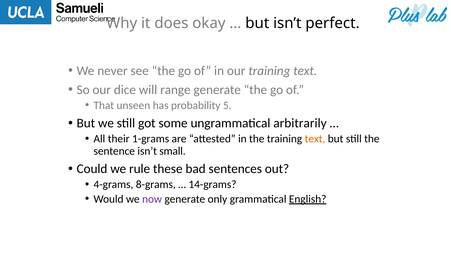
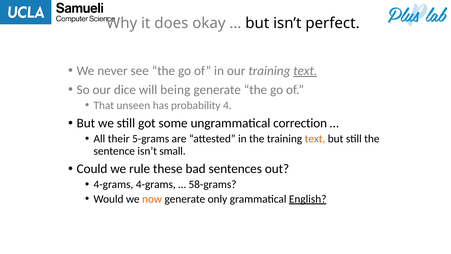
text at (305, 71) underline: none -> present
range: range -> being
5: 5 -> 4
arbitrarily: arbitrarily -> correction
1-grams: 1-grams -> 5-grams
4-grams 8-grams: 8-grams -> 4-grams
14-grams: 14-grams -> 58-grams
now colour: purple -> orange
